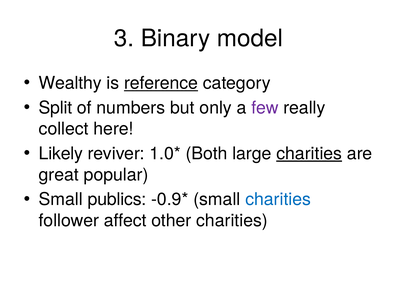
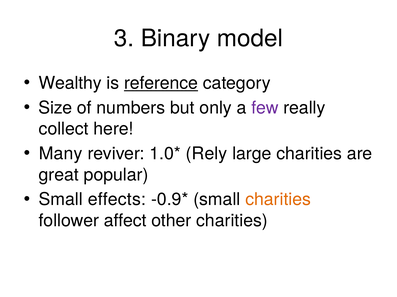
Split: Split -> Size
Likely: Likely -> Many
Both: Both -> Rely
charities at (309, 154) underline: present -> none
publics: publics -> effects
charities at (278, 200) colour: blue -> orange
